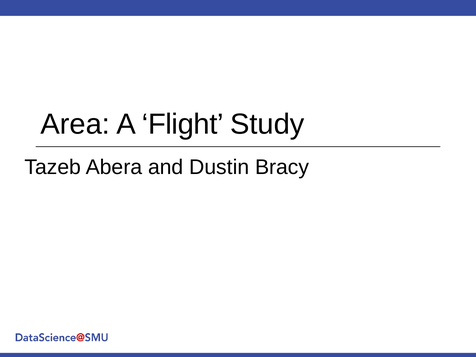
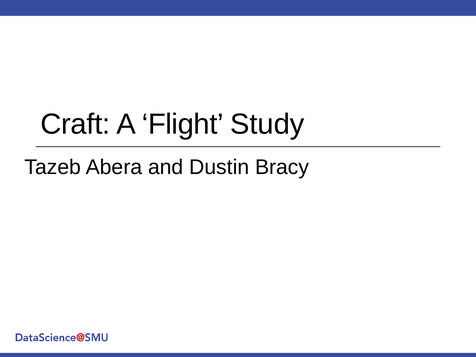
Area: Area -> Craft
